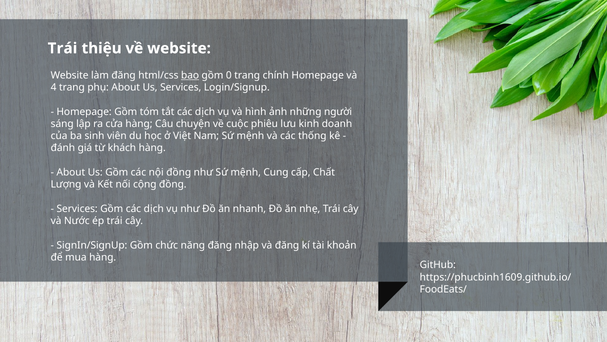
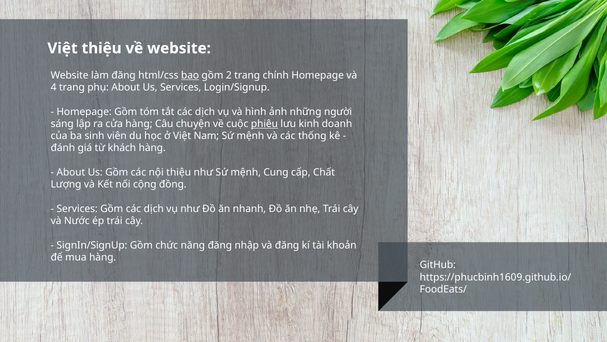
Trái at (62, 48): Trái -> Việt
0: 0 -> 2
phiêu underline: none -> present
nội đồng: đồng -> thiệu
